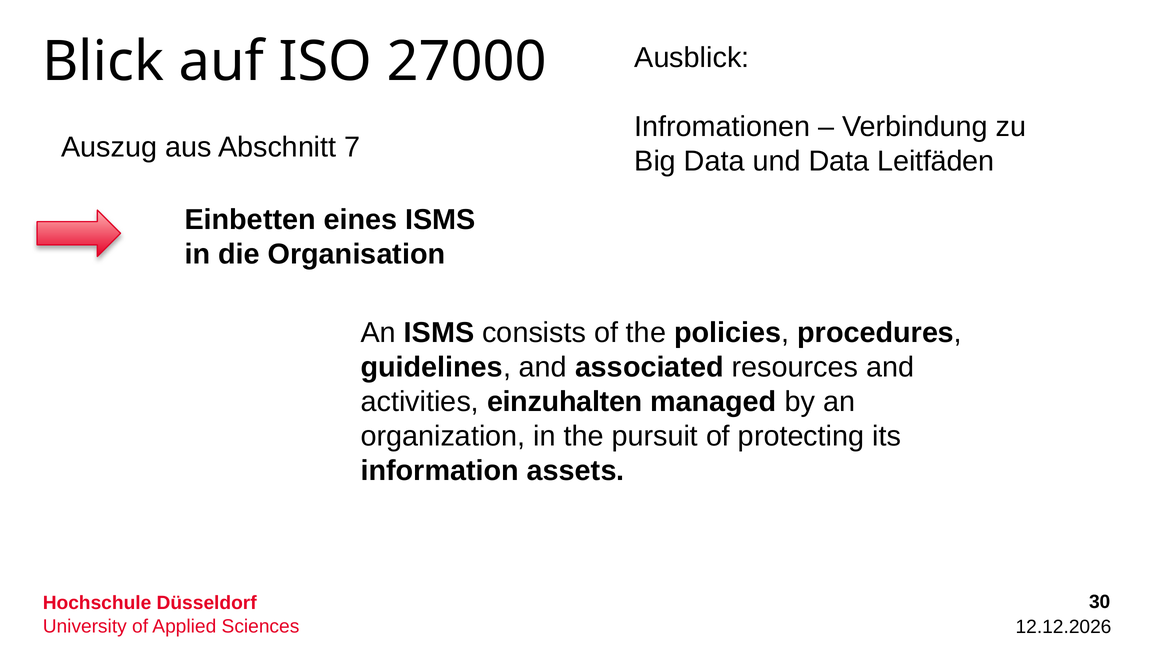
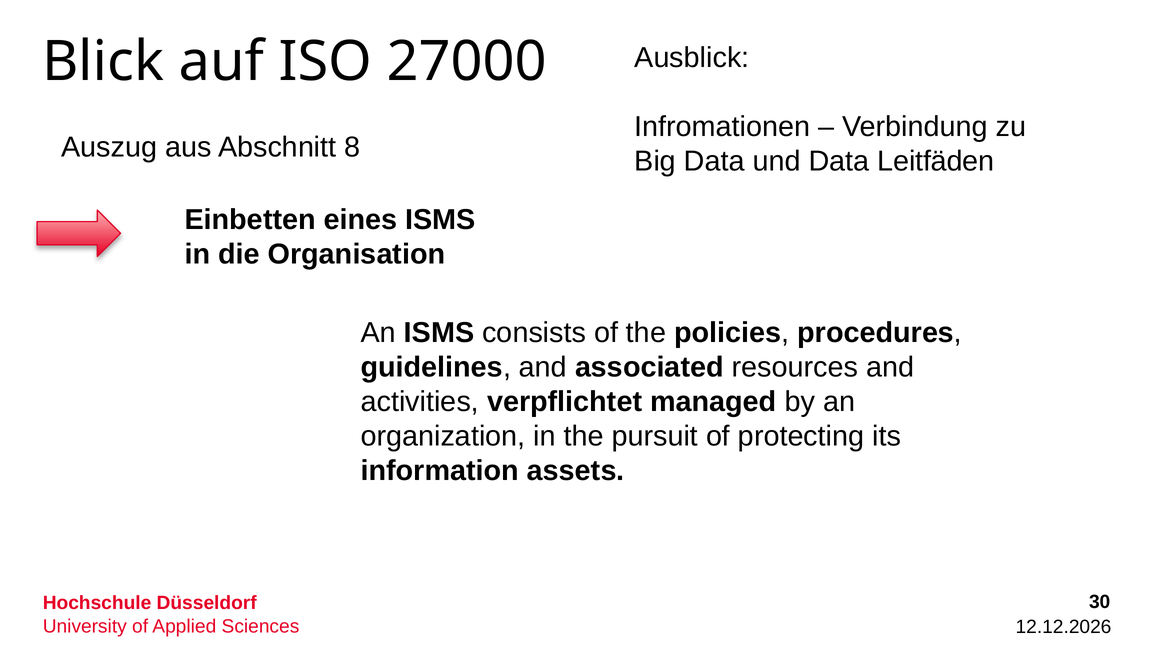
7: 7 -> 8
einzuhalten: einzuhalten -> verpflichtet
